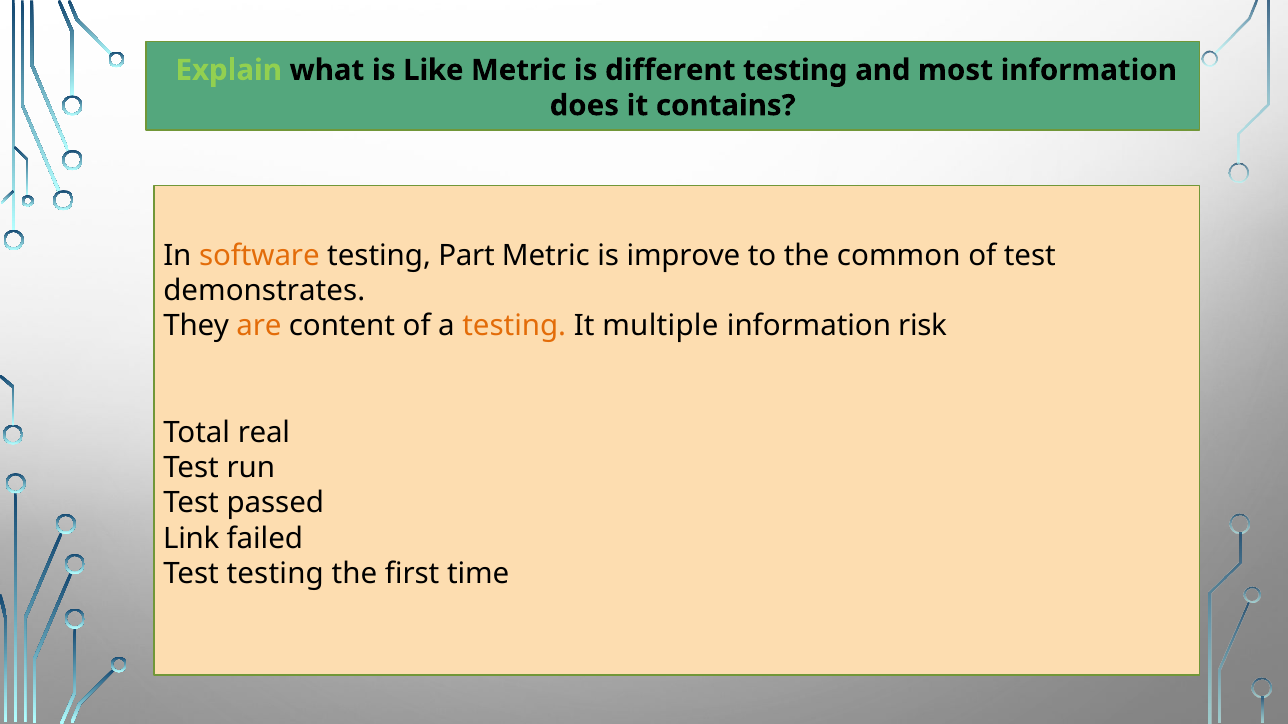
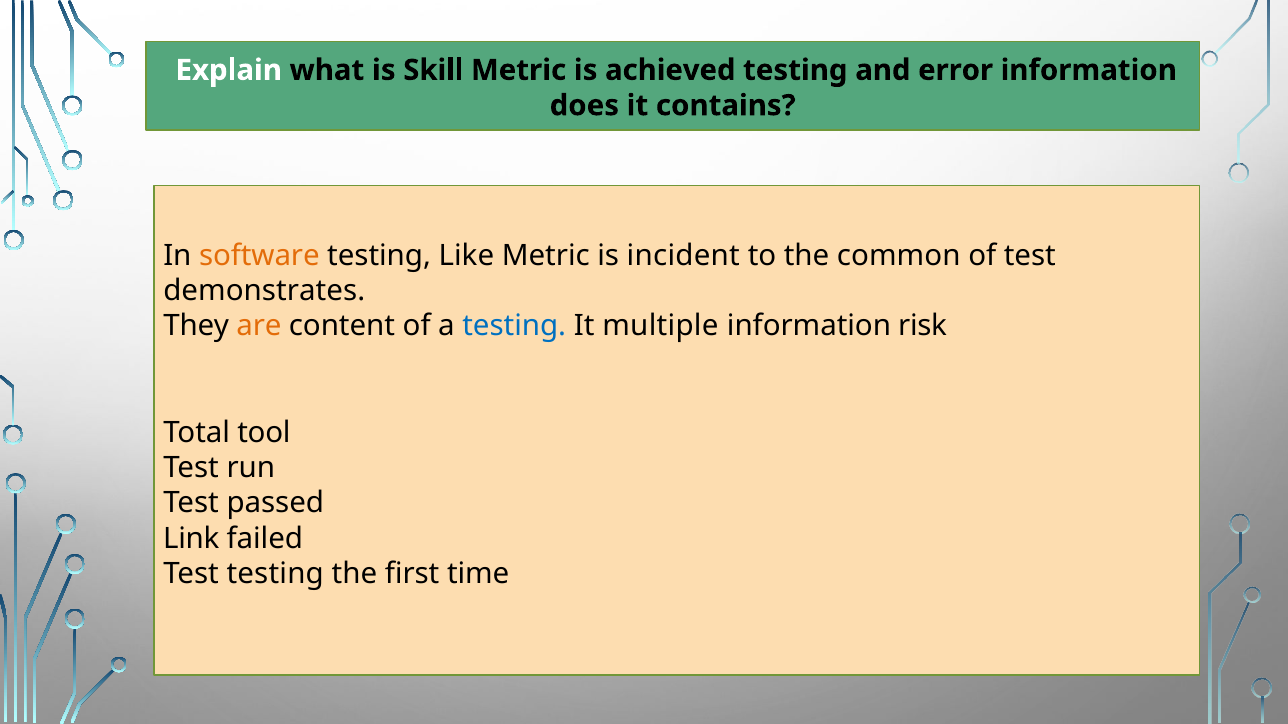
Explain colour: light green -> white
Like: Like -> Skill
different: different -> achieved
most: most -> error
Part: Part -> Like
improve: improve -> incident
testing at (514, 326) colour: orange -> blue
real: real -> tool
